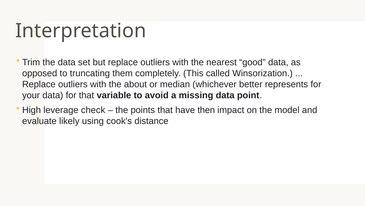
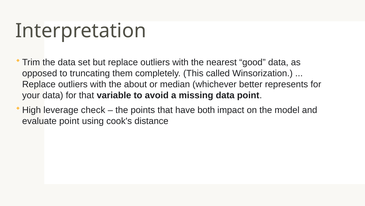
then: then -> both
evaluate likely: likely -> point
